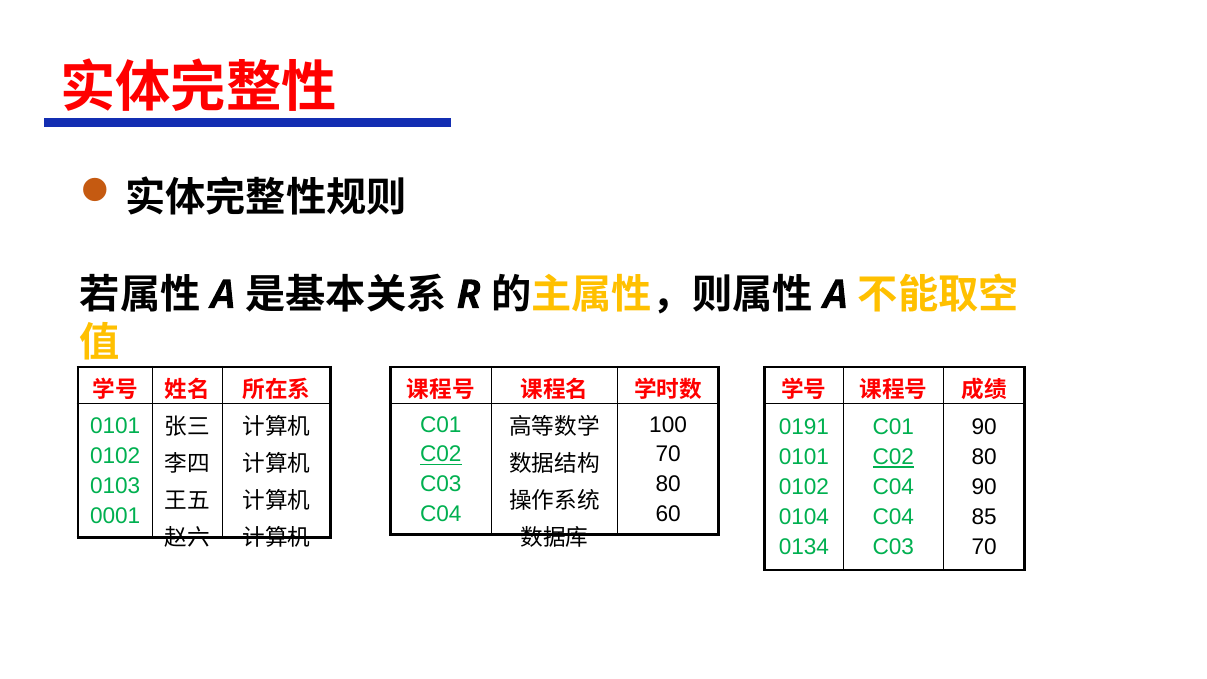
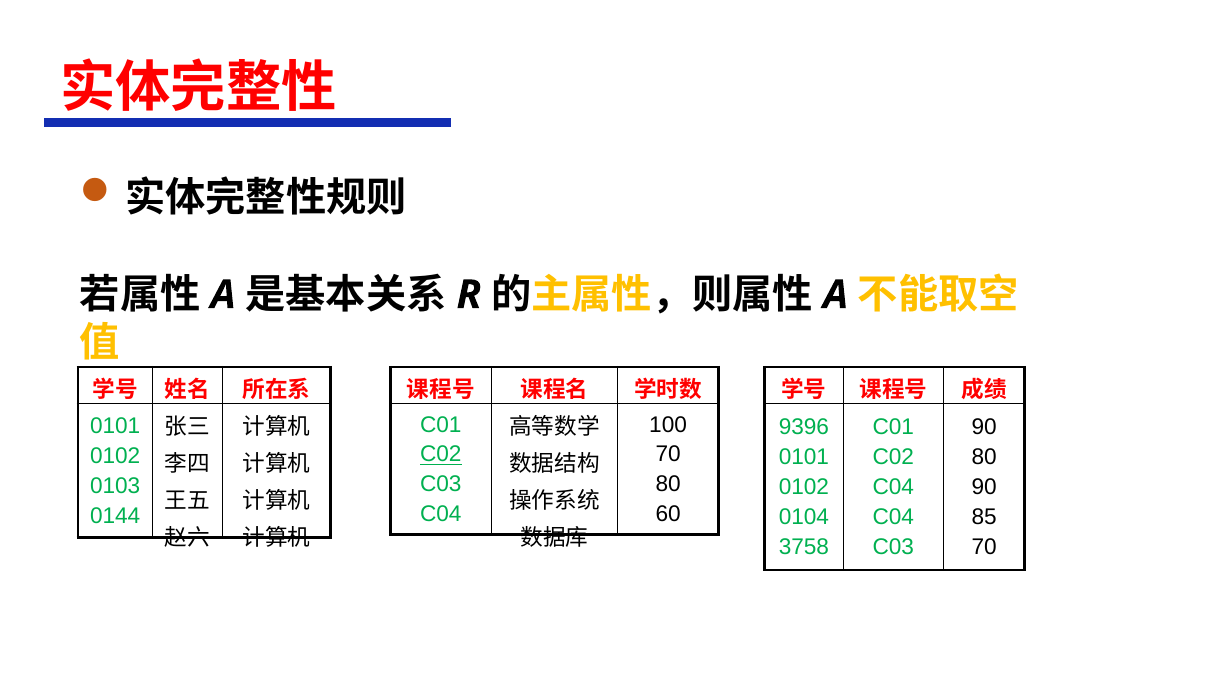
0191: 0191 -> 9396
C02 at (893, 457) underline: present -> none
0001: 0001 -> 0144
0134: 0134 -> 3758
